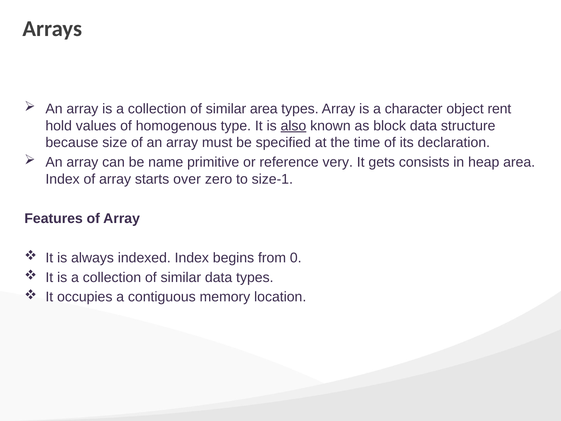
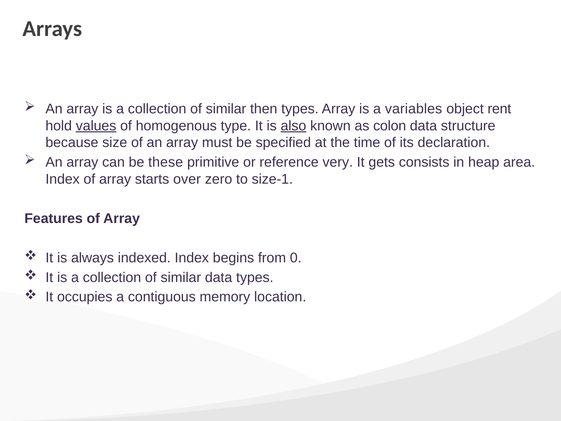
similar area: area -> then
character: character -> variables
values underline: none -> present
block: block -> colon
name: name -> these
